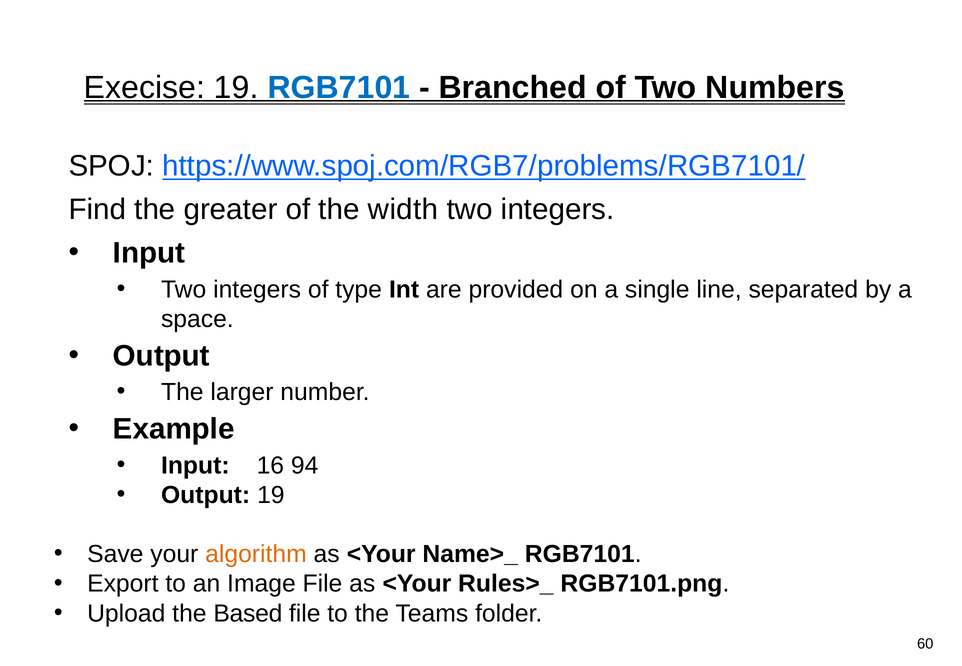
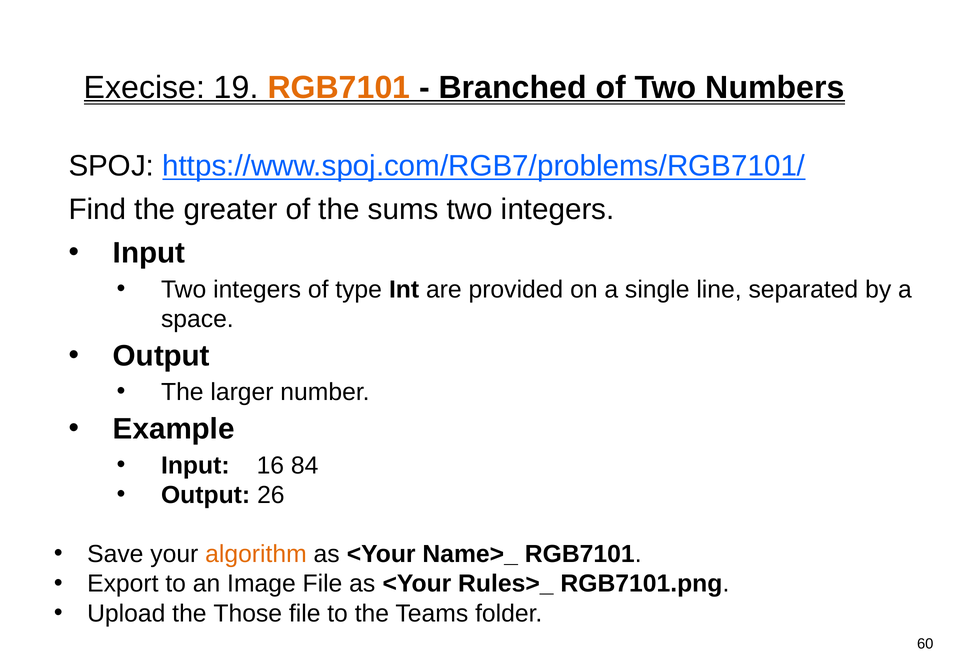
RGB7101 at (339, 88) colour: blue -> orange
width: width -> sums
94: 94 -> 84
Output 19: 19 -> 26
Based: Based -> Those
